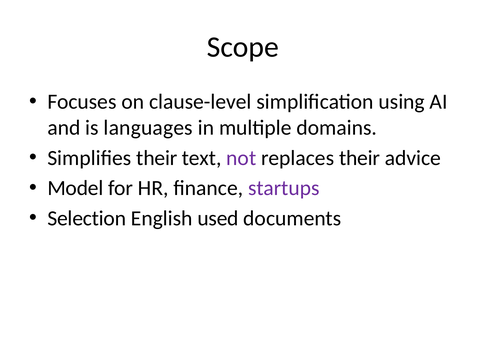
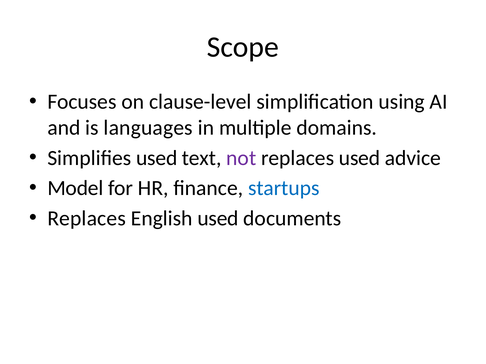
Simplifies their: their -> used
replaces their: their -> used
startups colour: purple -> blue
Selection at (87, 219): Selection -> Replaces
